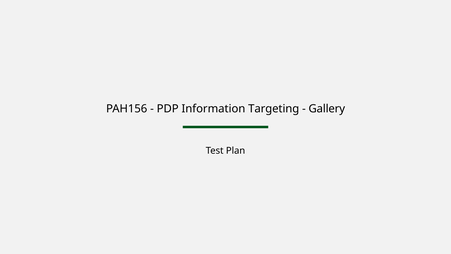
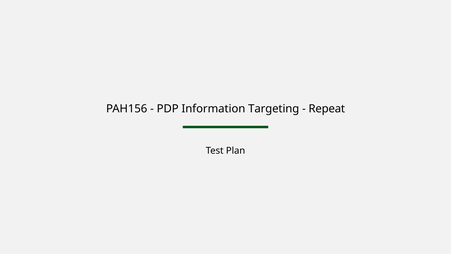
Gallery: Gallery -> Repeat
